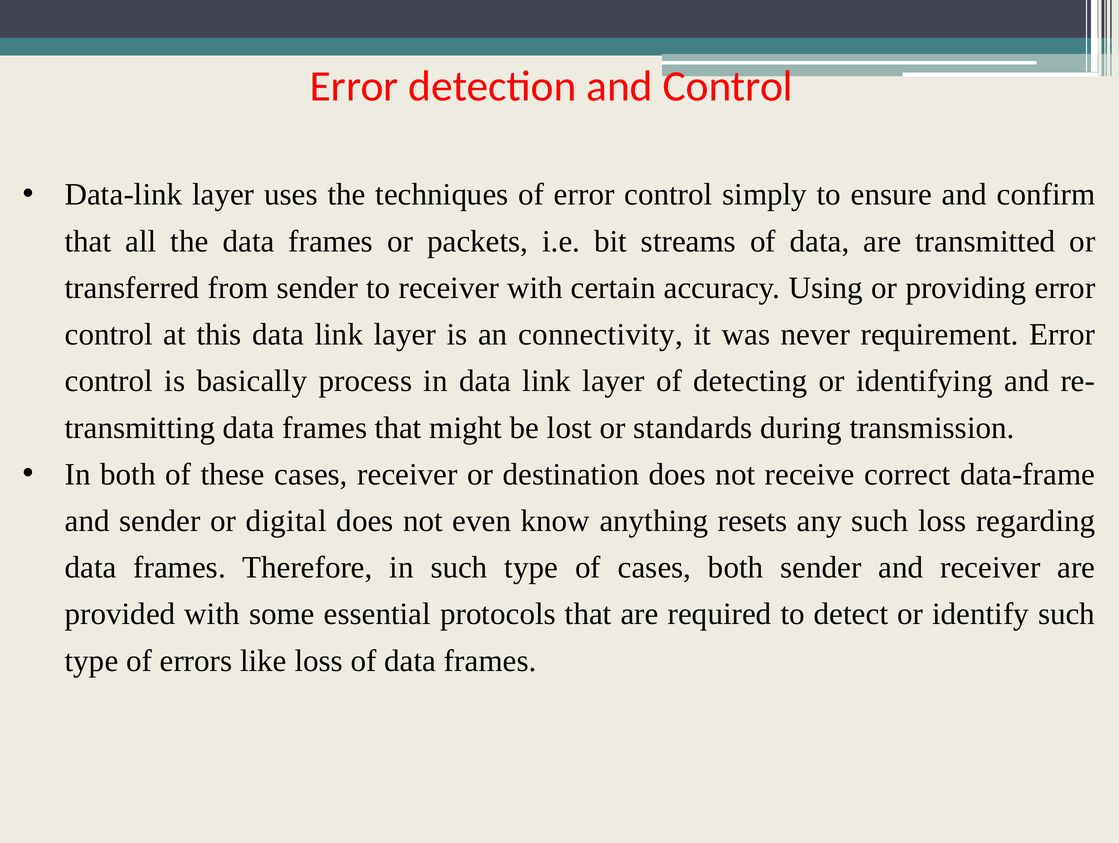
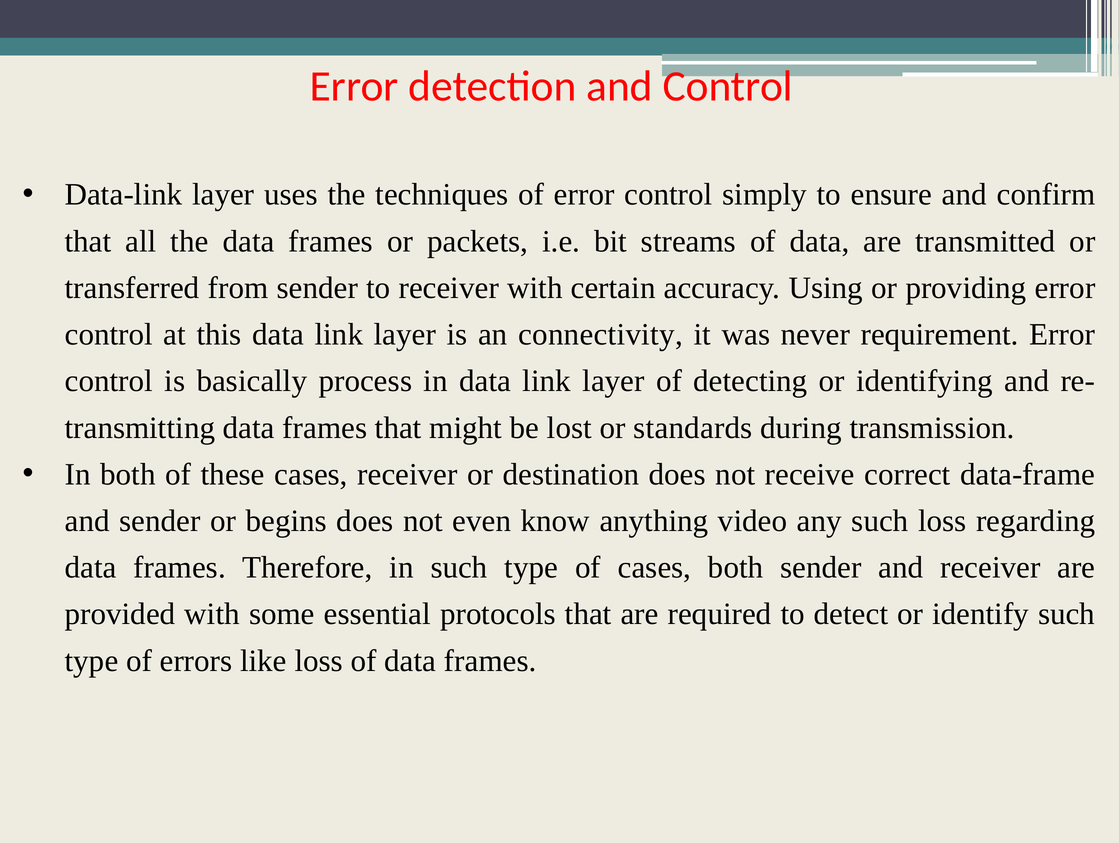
digital: digital -> begins
resets: resets -> video
